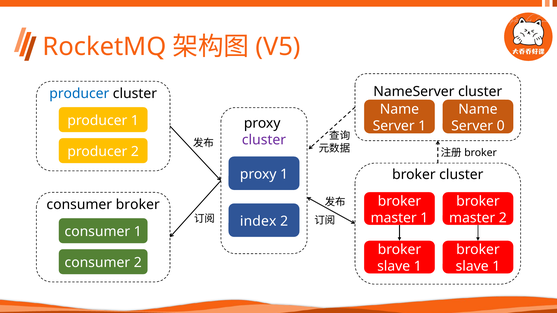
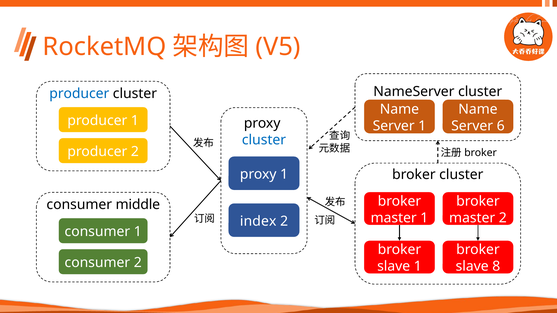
0: 0 -> 6
cluster at (264, 140) colour: purple -> blue
consumer broker: broker -> middle
1 at (496, 267): 1 -> 8
